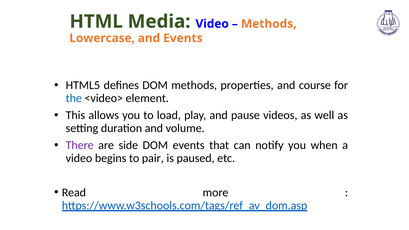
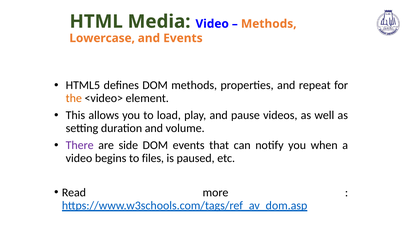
course: course -> repeat
the colour: blue -> orange
pair: pair -> files
